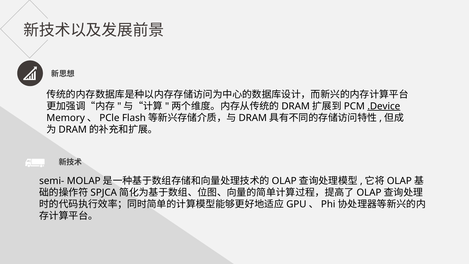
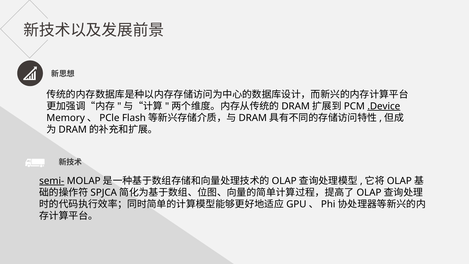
semi- underline: none -> present
